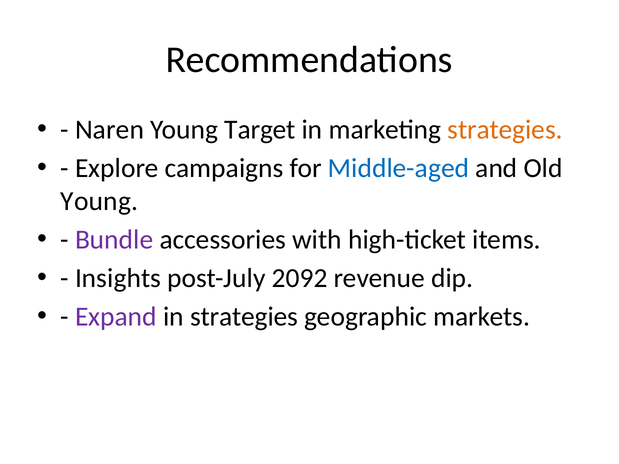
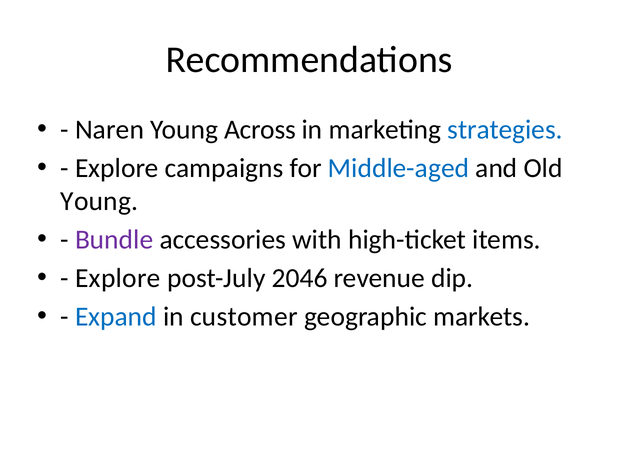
Target: Target -> Across
strategies at (505, 130) colour: orange -> blue
Insights at (118, 278): Insights -> Explore
2092: 2092 -> 2046
Expand colour: purple -> blue
in strategies: strategies -> customer
